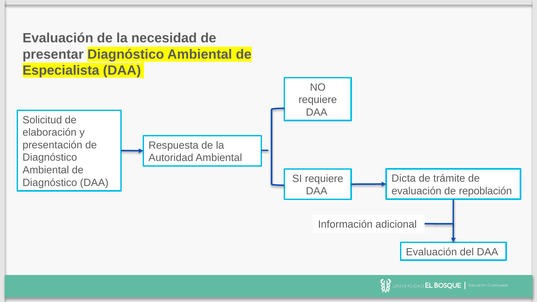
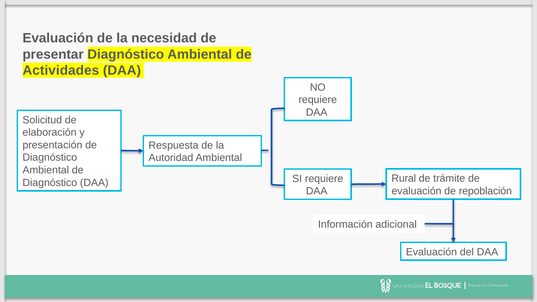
Especialista: Especialista -> Actividades
Dicta: Dicta -> Rural
